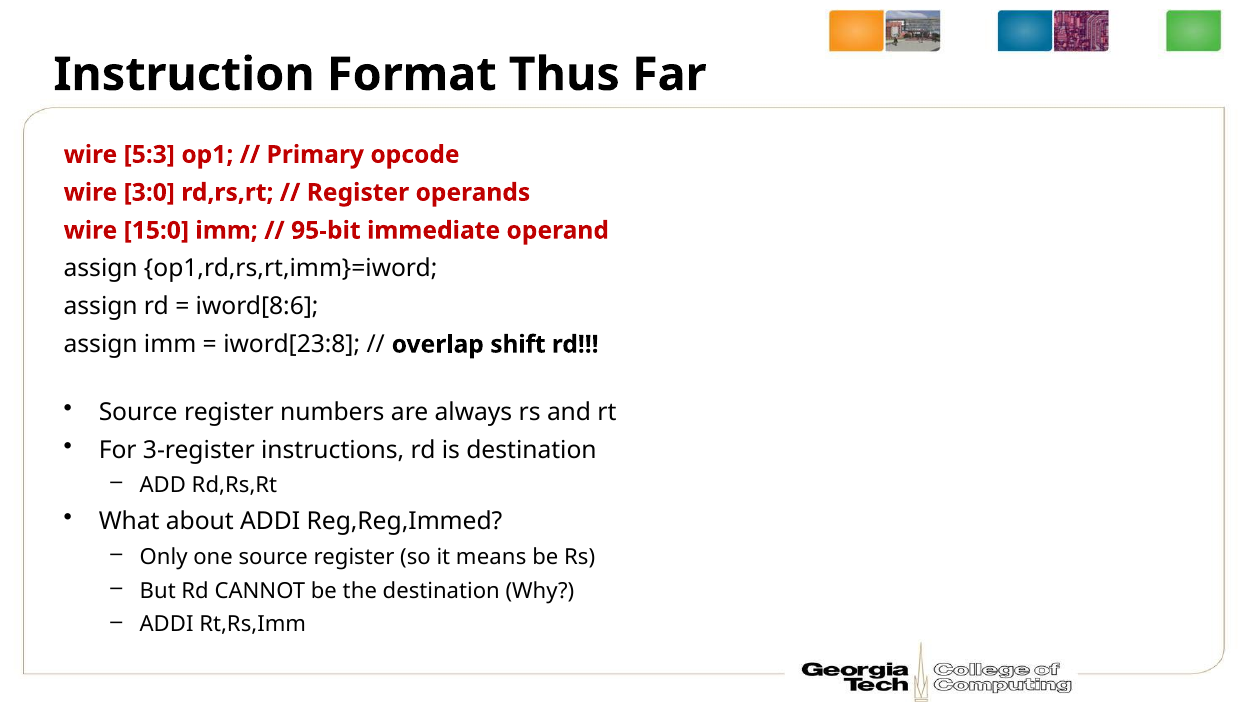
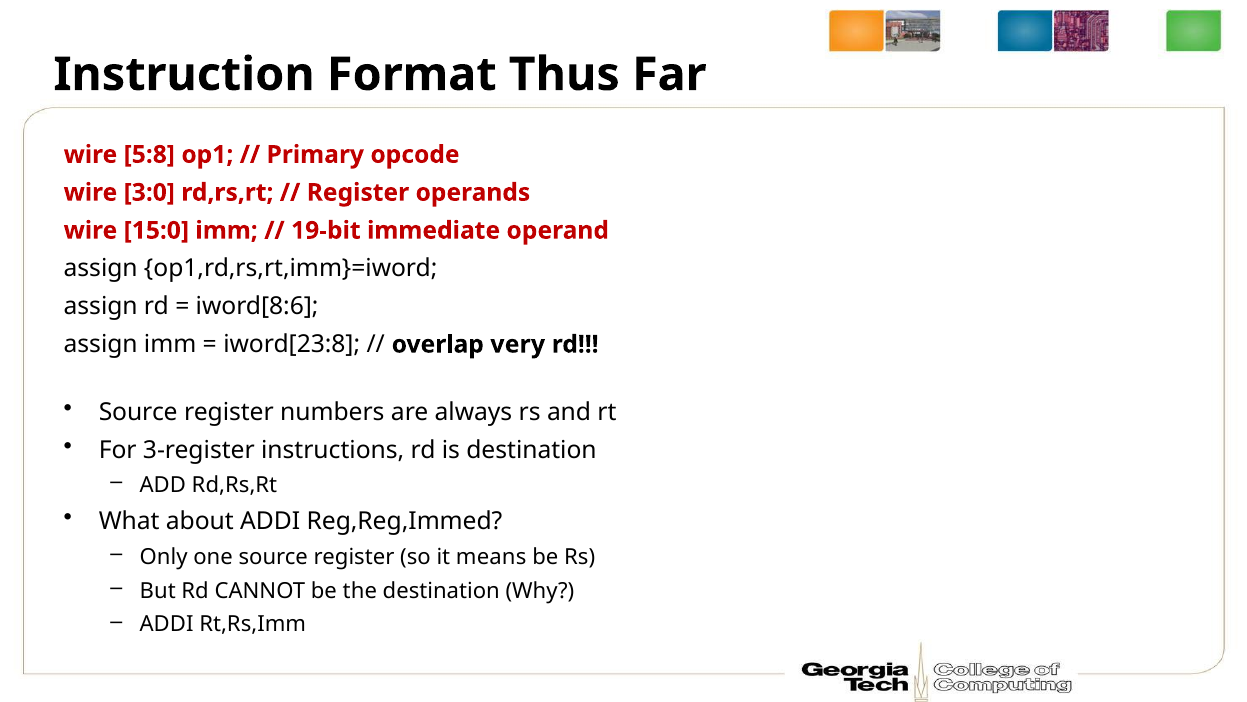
5:3: 5:3 -> 5:8
95-bit: 95-bit -> 19-bit
shift: shift -> very
